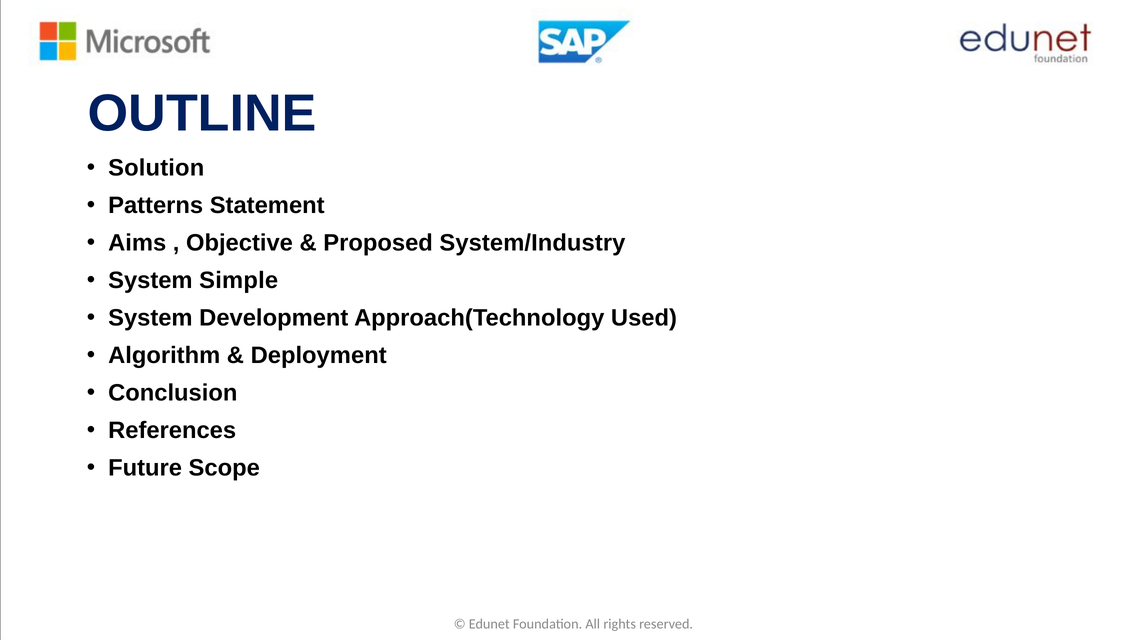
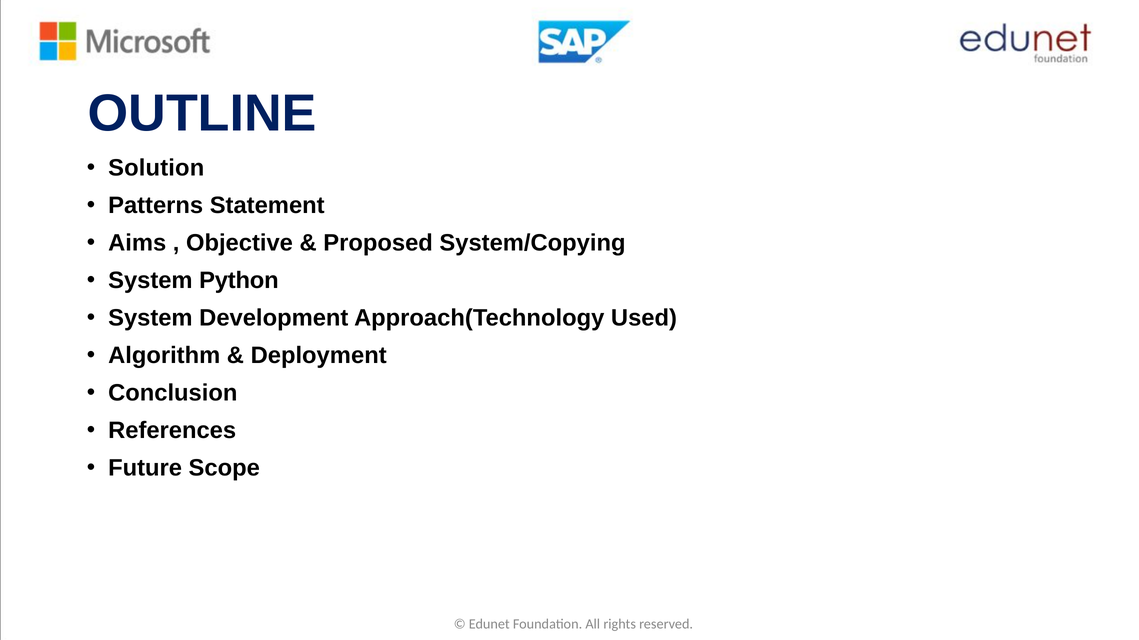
System/Industry: System/Industry -> System/Copying
Simple: Simple -> Python
